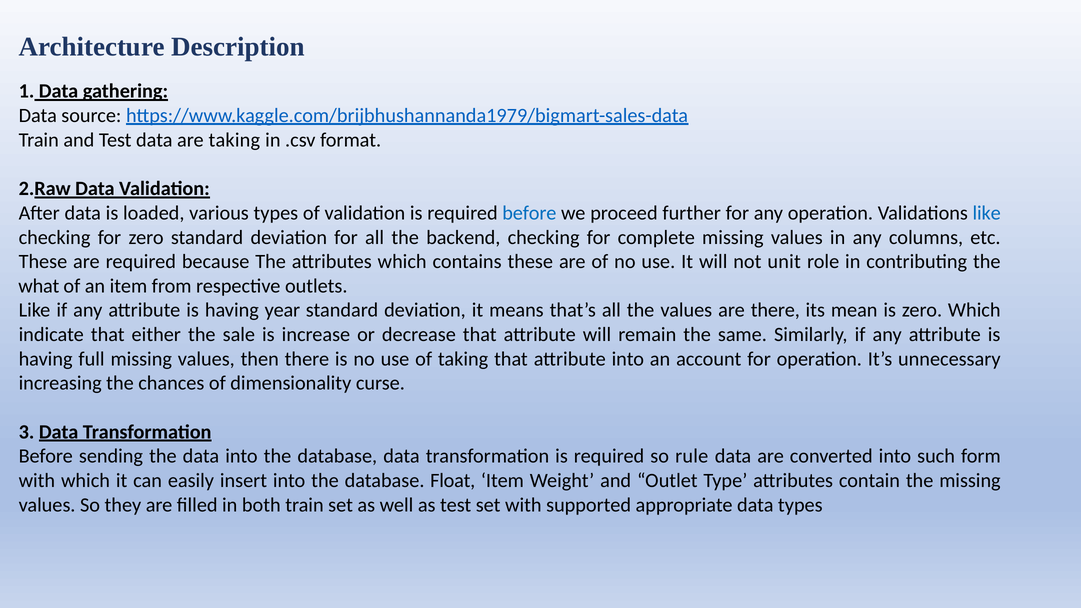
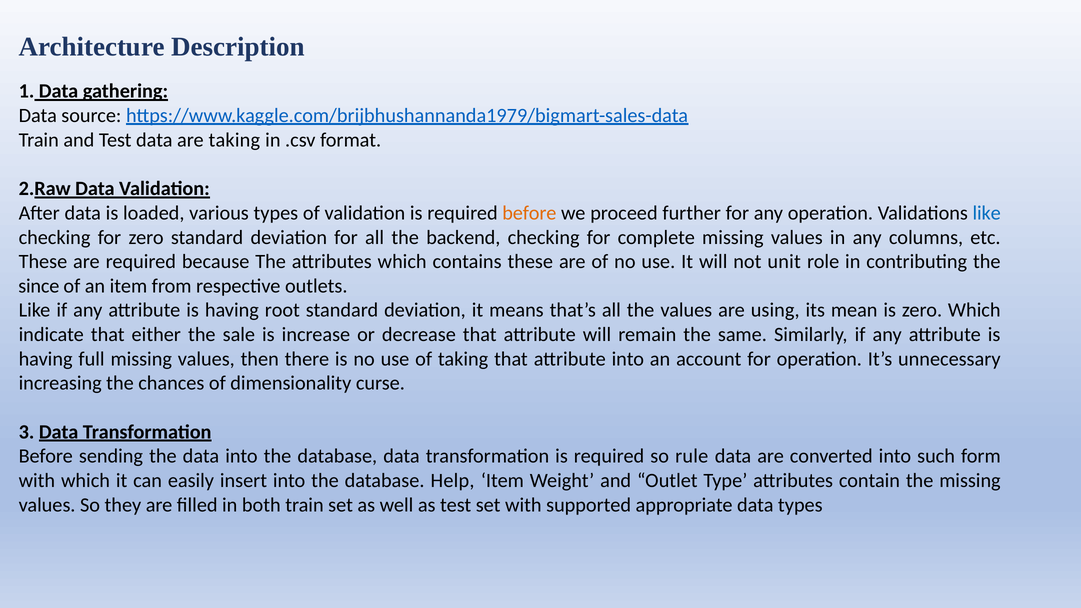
before at (529, 213) colour: blue -> orange
what: what -> since
year: year -> root
are there: there -> using
Float: Float -> Help
